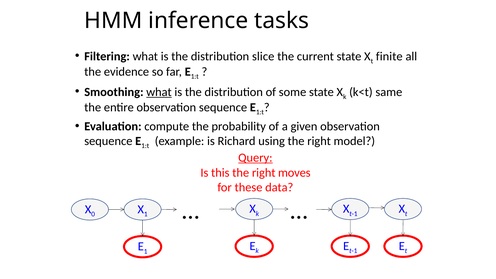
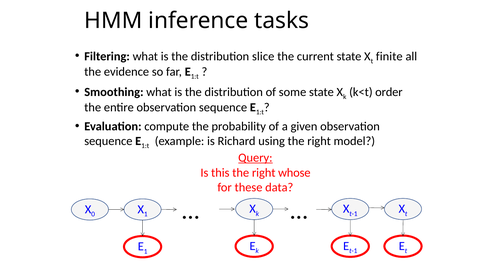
what at (159, 92) underline: present -> none
same: same -> order
moves: moves -> whose
